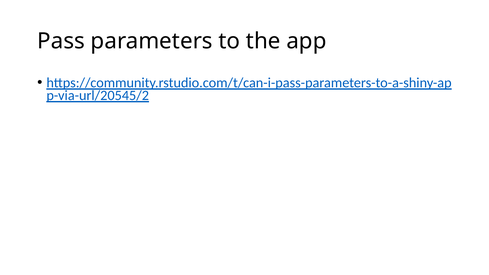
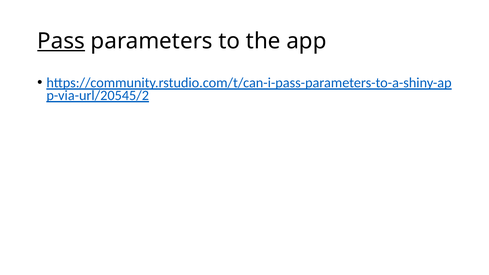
Pass underline: none -> present
